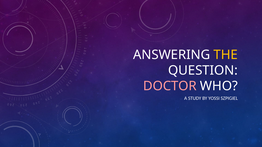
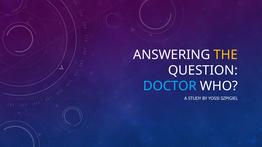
DOCTOR colour: pink -> light blue
